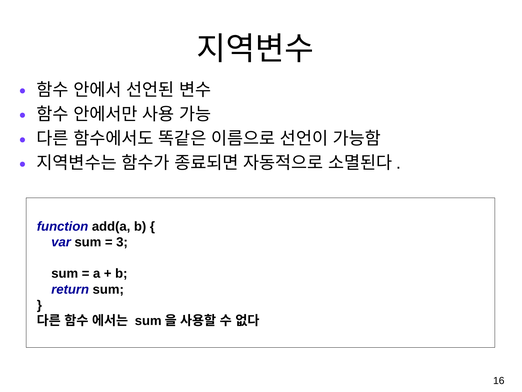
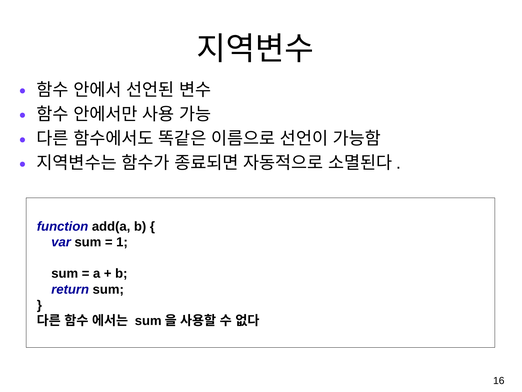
3: 3 -> 1
